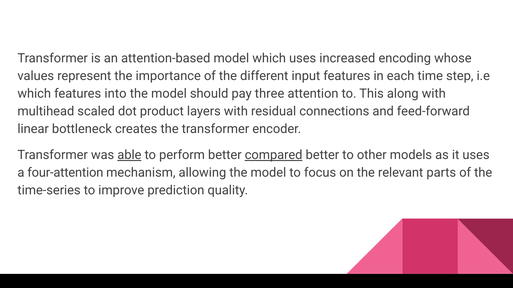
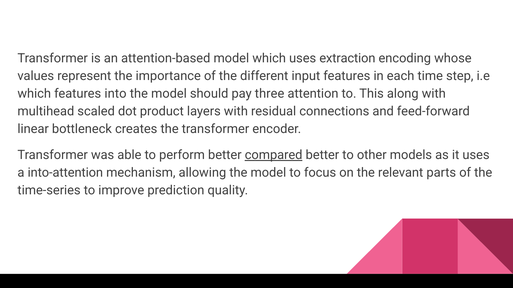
increased: increased -> extraction
able underline: present -> none
four-attention: four-attention -> into-attention
